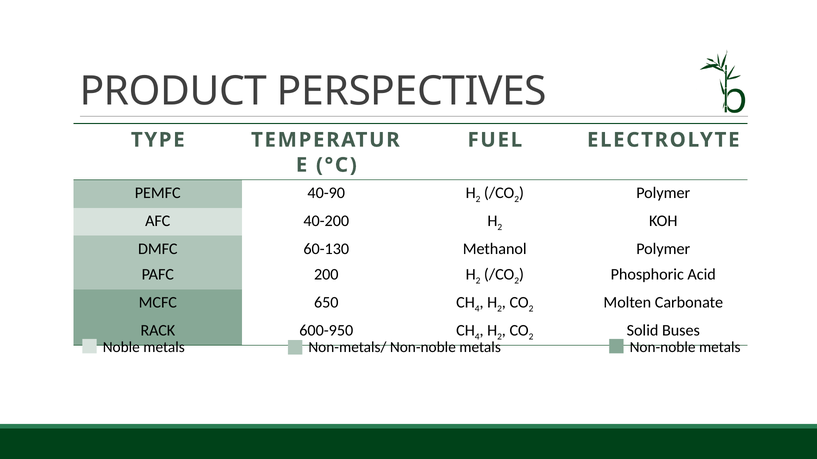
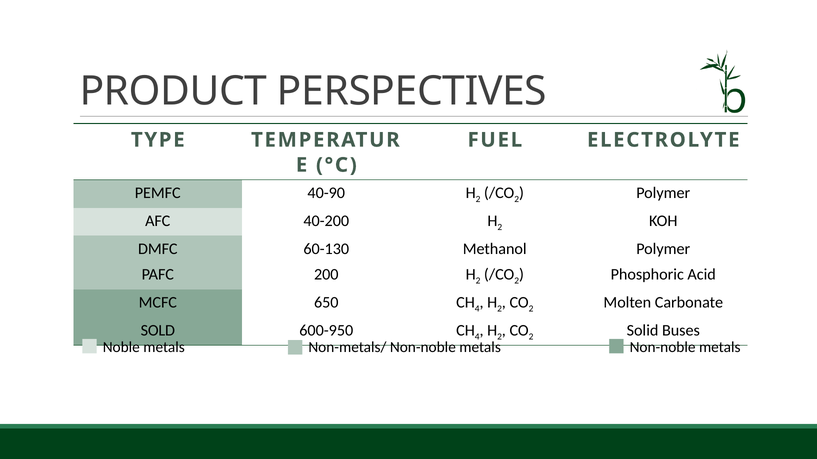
RACK: RACK -> SOLD
